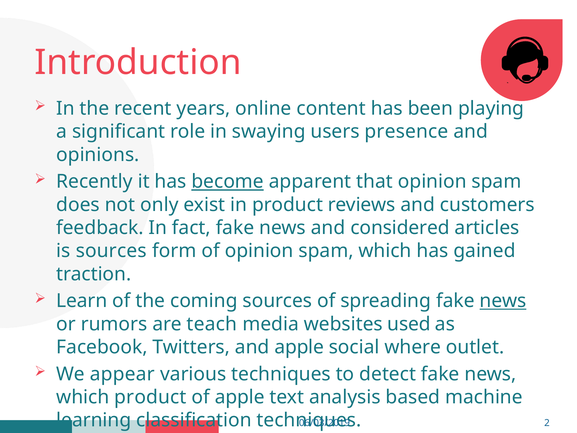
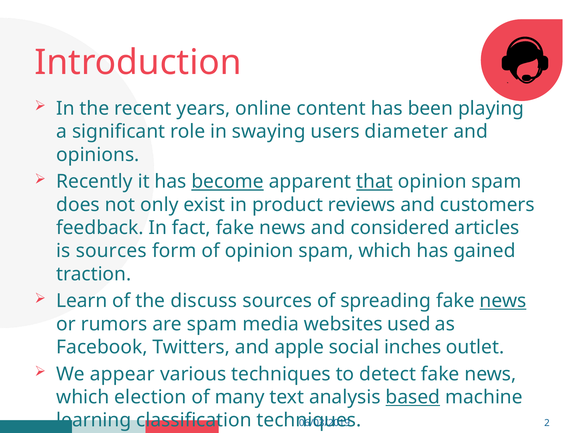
presence: presence -> diameter
that underline: none -> present
coming: coming -> discuss
are teach: teach -> spam
where: where -> inches
which product: product -> election
of apple: apple -> many
based underline: none -> present
